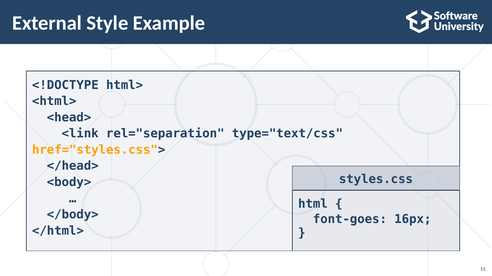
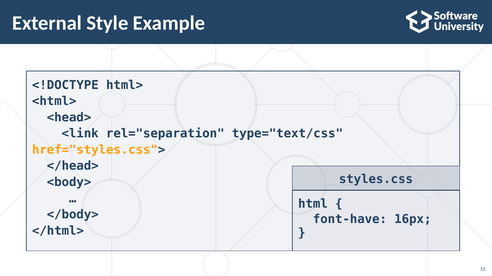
font-goes: font-goes -> font-have
